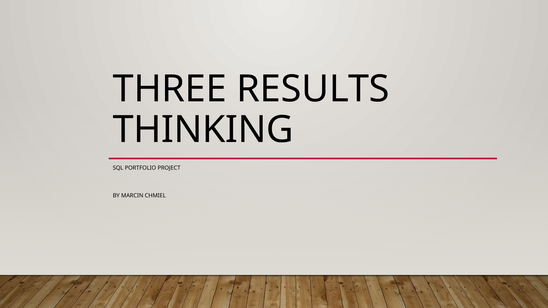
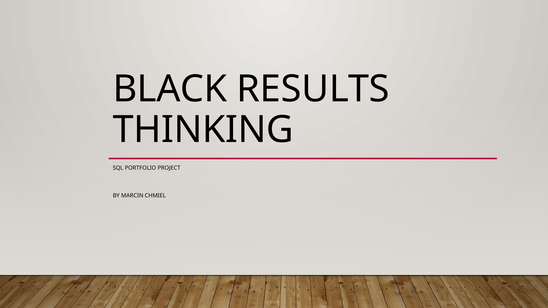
THREE: THREE -> BLACK
